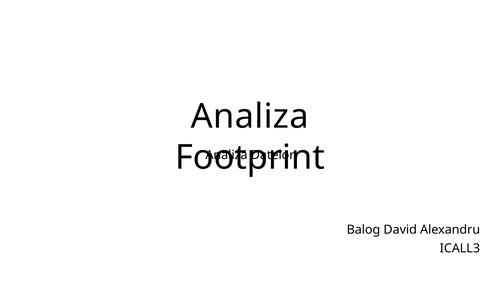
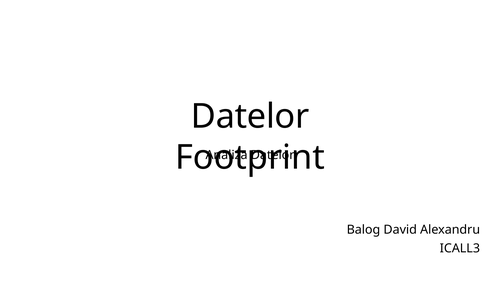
Analiza at (250, 116): Analiza -> Datelor
